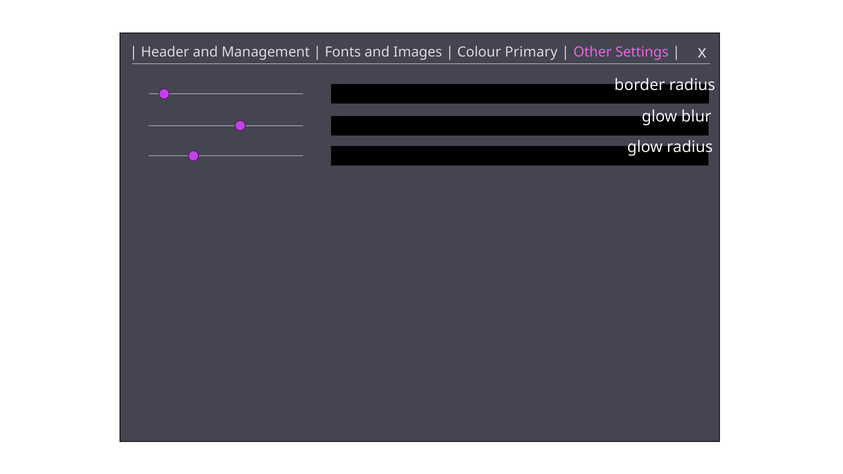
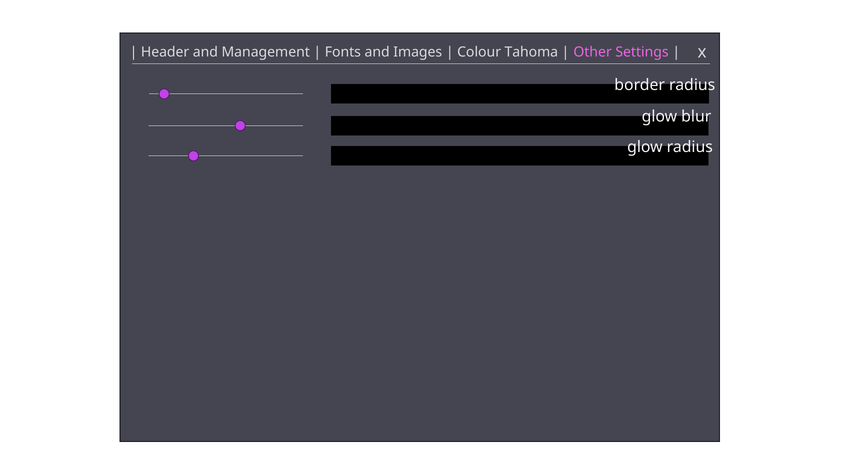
Primary: Primary -> Tahoma
